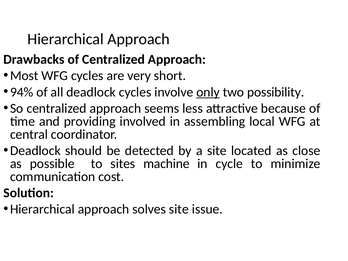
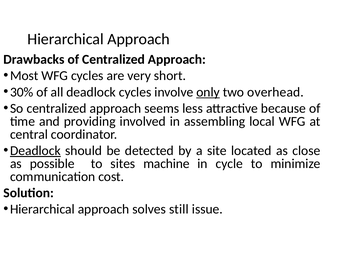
94%: 94% -> 30%
possibility: possibility -> overhead
Deadlock at (35, 151) underline: none -> present
solves site: site -> still
